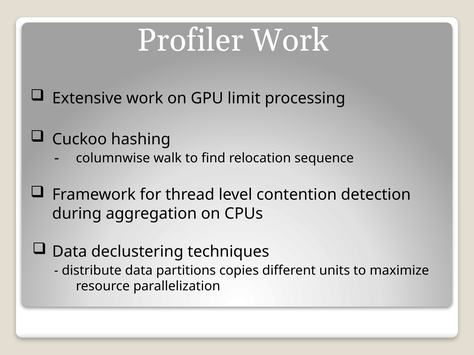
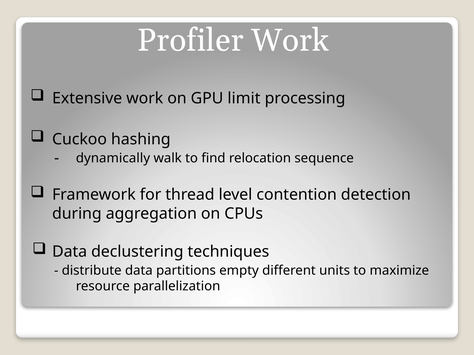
columnwise: columnwise -> dynamically
copies: copies -> empty
